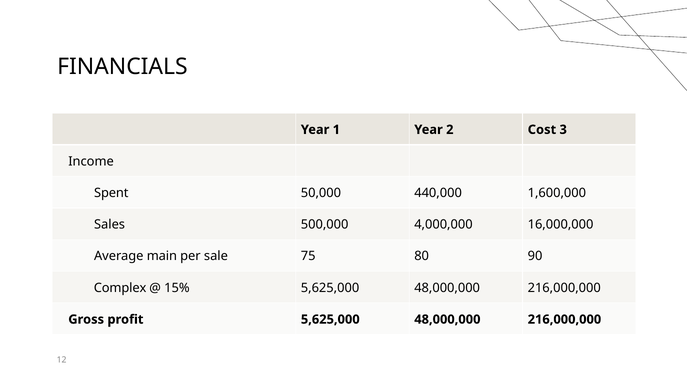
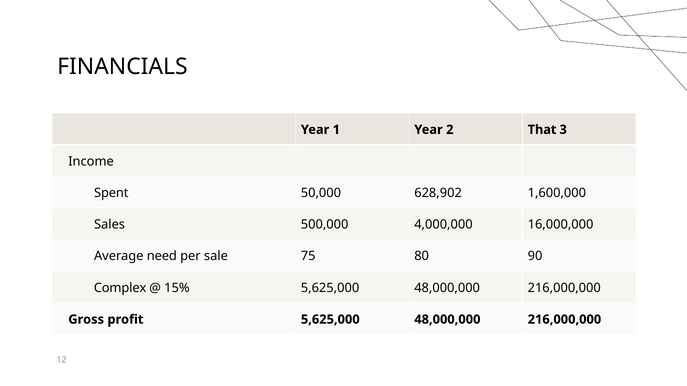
Cost: Cost -> That
440,000: 440,000 -> 628,902
main: main -> need
